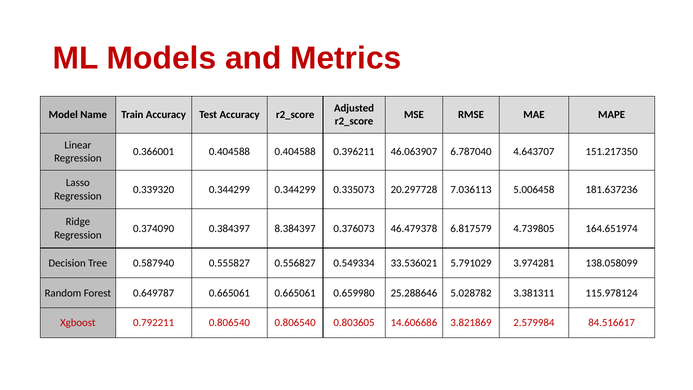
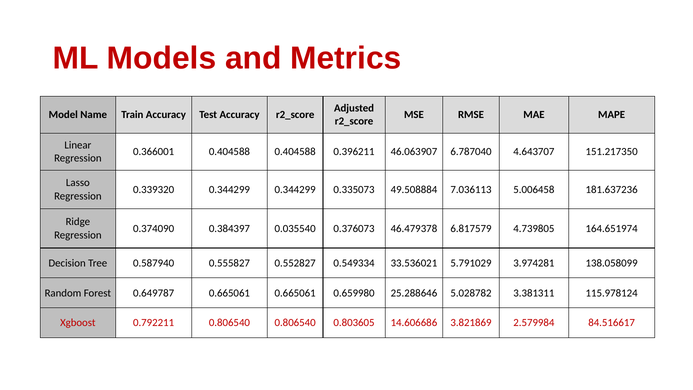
20.297728: 20.297728 -> 49.508884
8.384397: 8.384397 -> 0.035540
0.556827: 0.556827 -> 0.552827
